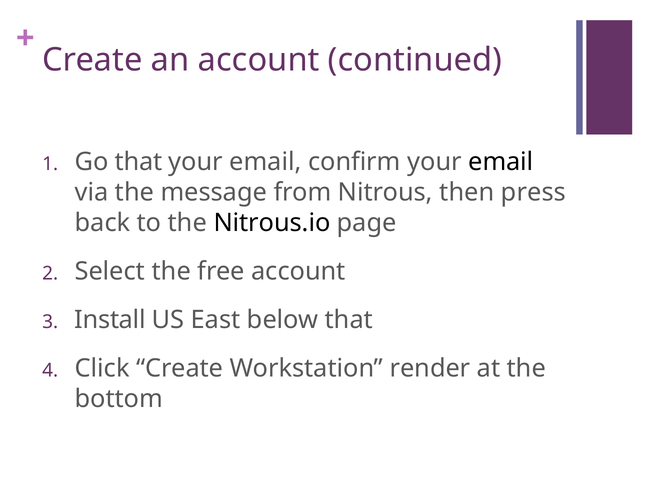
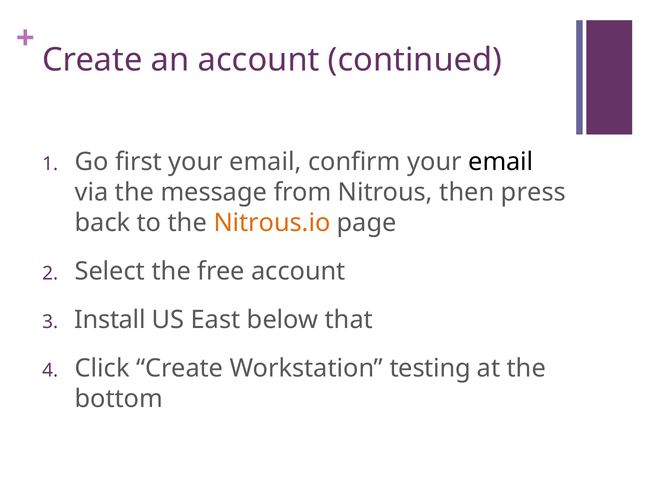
Go that: that -> first
Nitrous.io colour: black -> orange
render: render -> testing
